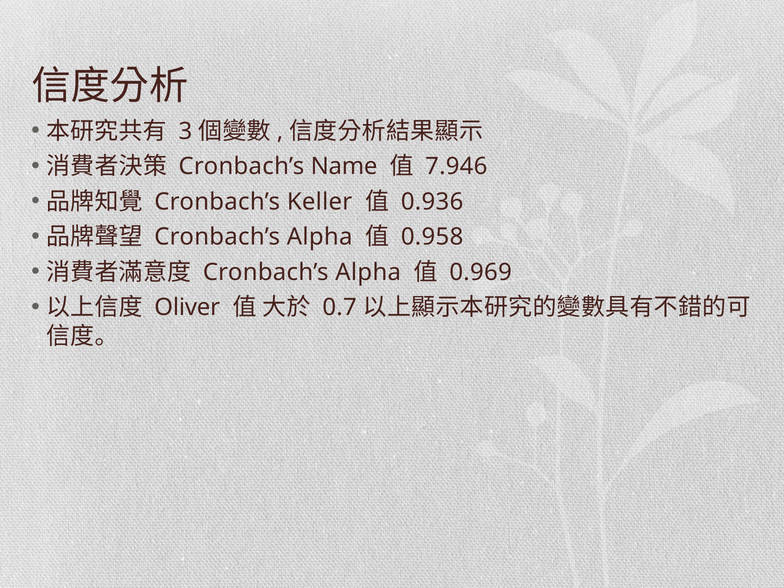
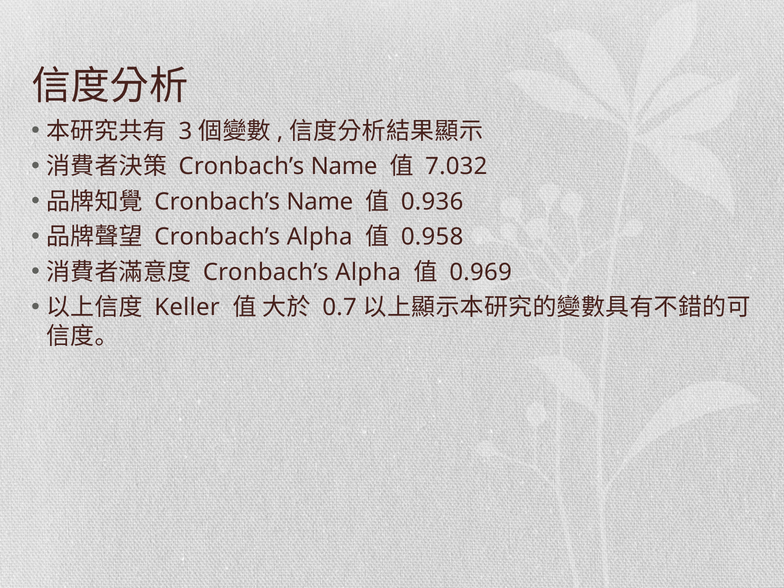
7.946: 7.946 -> 7.032
Keller at (320, 202): Keller -> Name
Oliver: Oliver -> Keller
